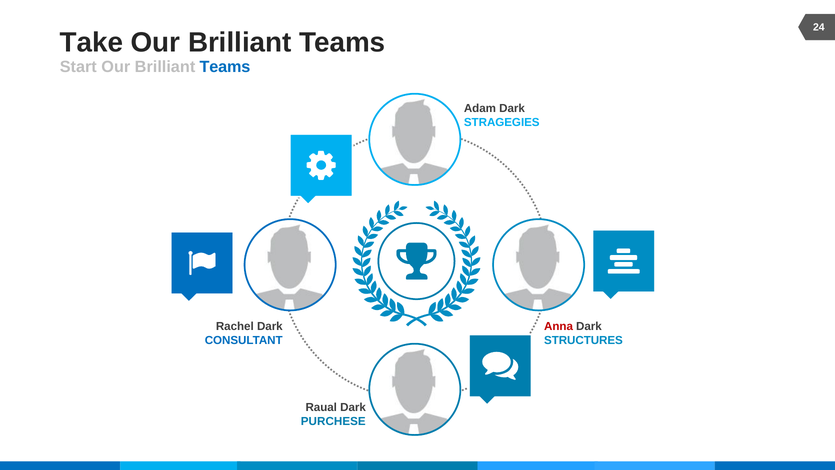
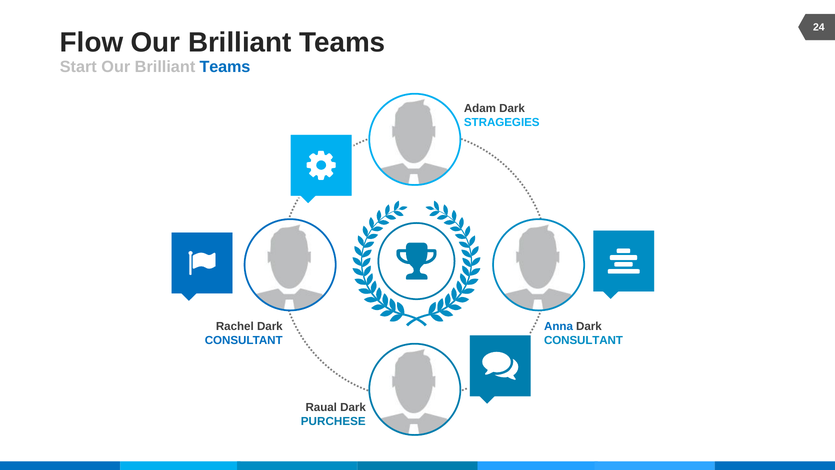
Take: Take -> Flow
Anna colour: red -> blue
STRUCTURES at (583, 340): STRUCTURES -> CONSULTANT
